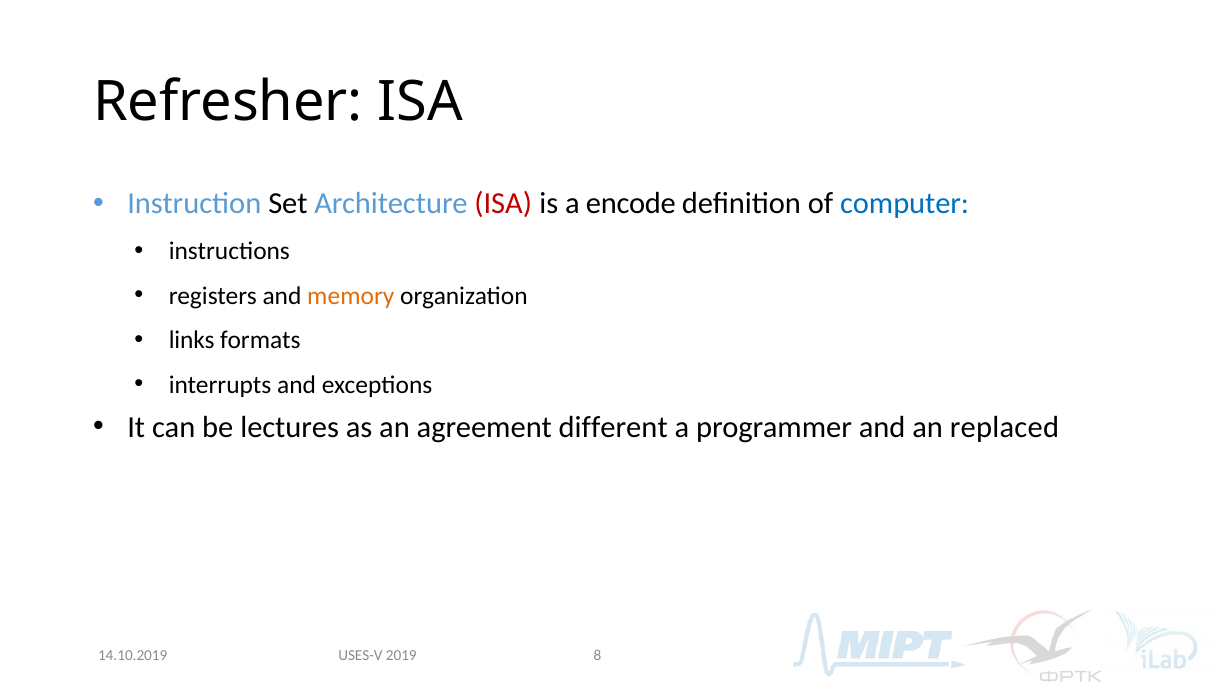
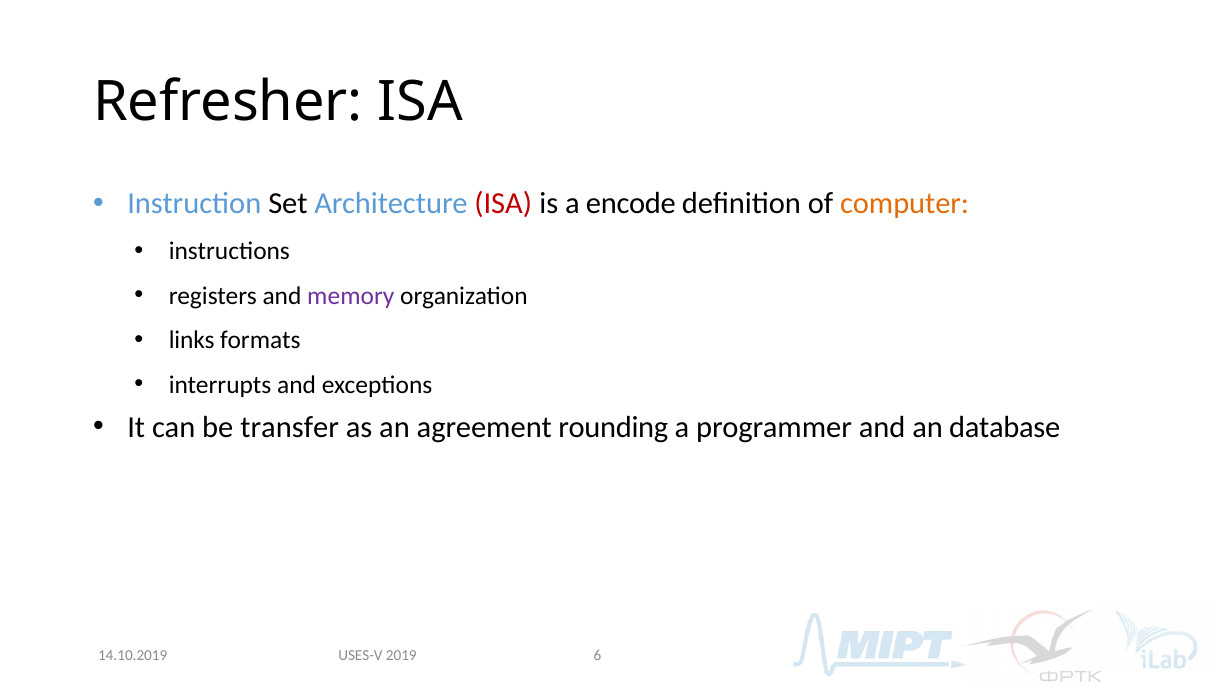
computer colour: blue -> orange
memory colour: orange -> purple
lectures: lectures -> transfer
different: different -> rounding
replaced: replaced -> database
8: 8 -> 6
